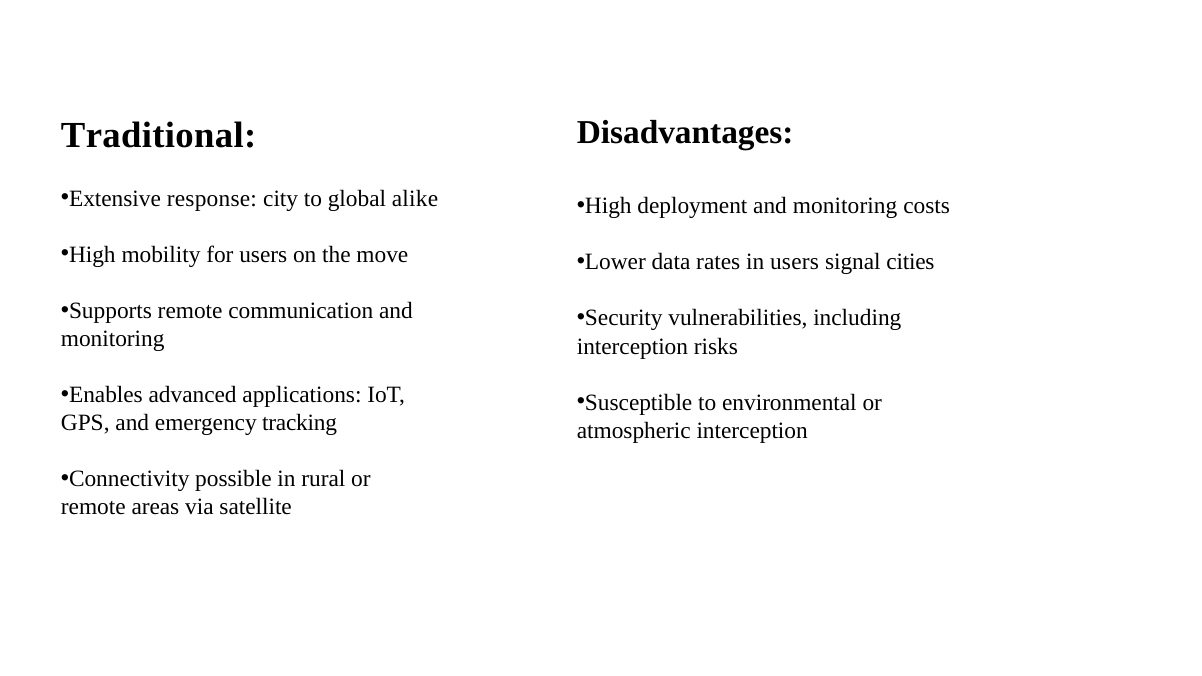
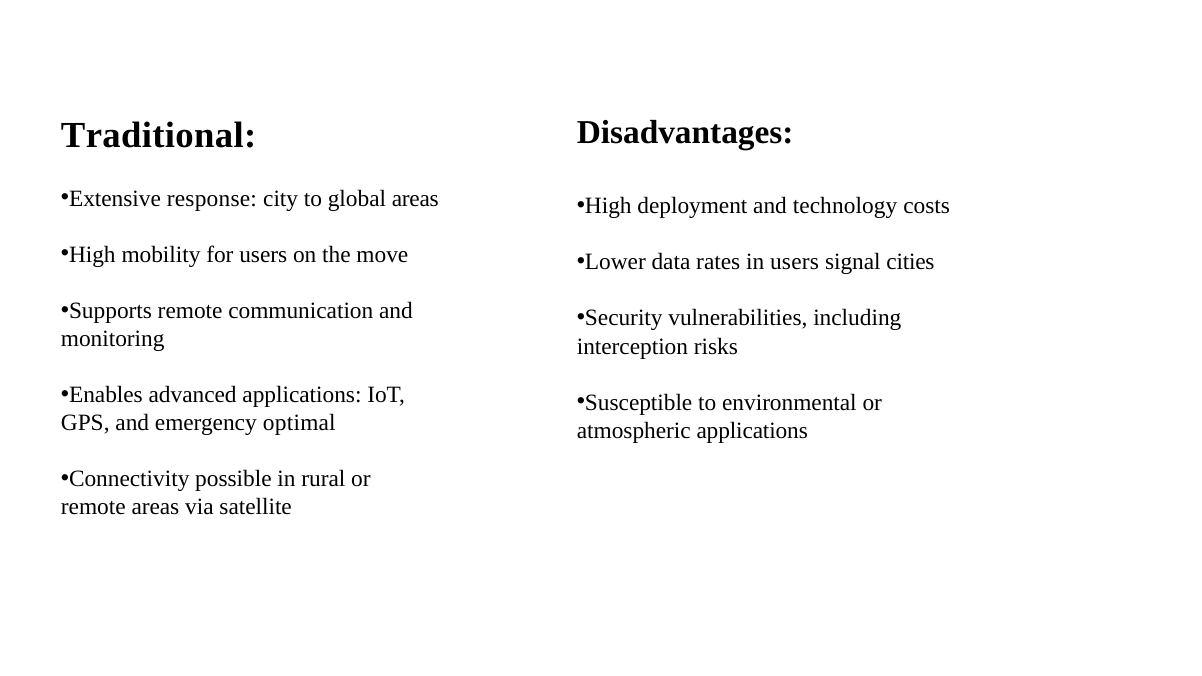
global alike: alike -> areas
deployment and monitoring: monitoring -> technology
tracking: tracking -> optimal
atmospheric interception: interception -> applications
